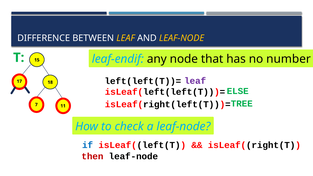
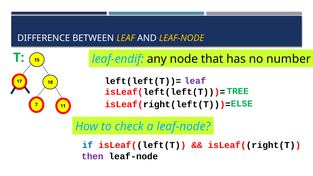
ELSE: ELSE -> TREE
TREE: TREE -> ELSE
then colour: red -> purple
